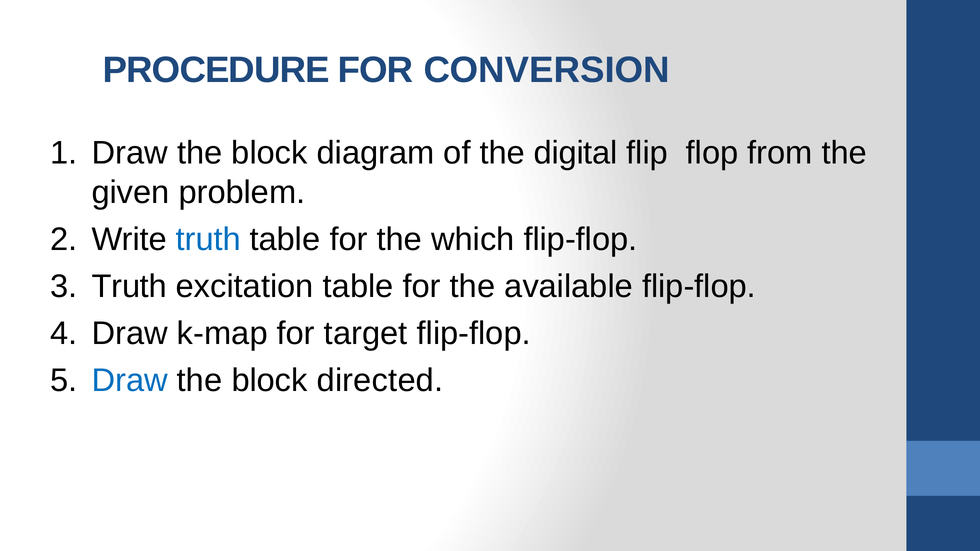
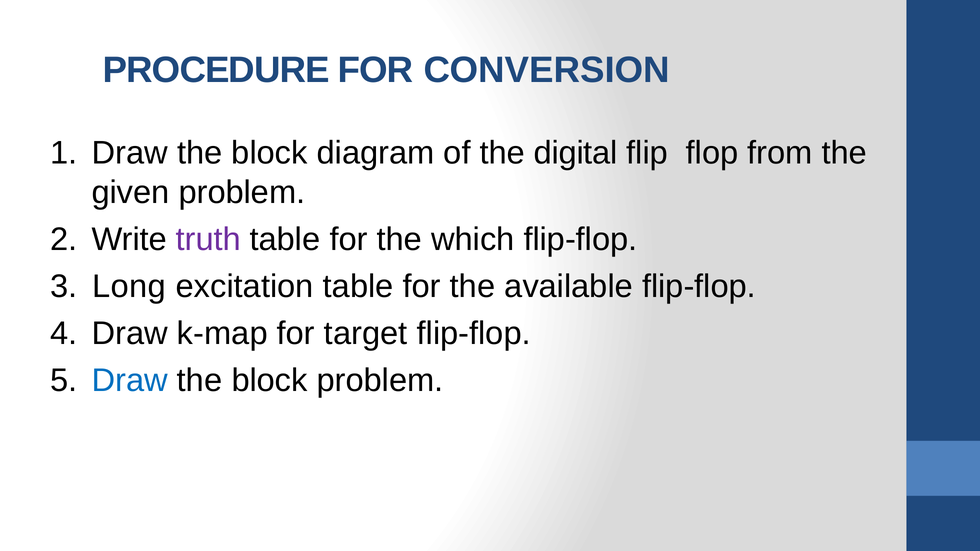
truth at (208, 240) colour: blue -> purple
Truth at (129, 287): Truth -> Long
block directed: directed -> problem
